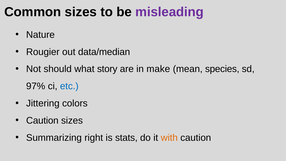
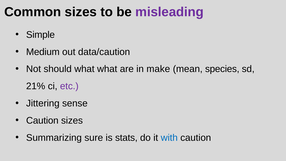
Nature: Nature -> Simple
Rougier: Rougier -> Medium
data/median: data/median -> data/caution
what story: story -> what
97%: 97% -> 21%
etc colour: blue -> purple
colors: colors -> sense
right: right -> sure
with colour: orange -> blue
